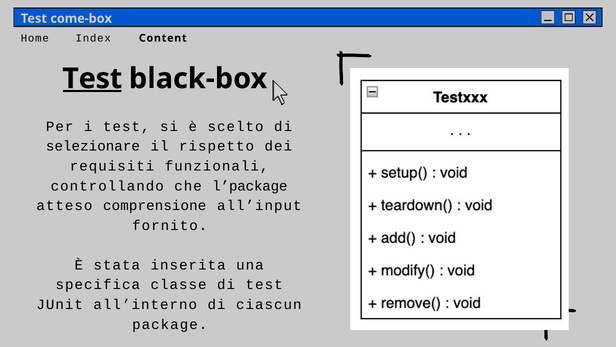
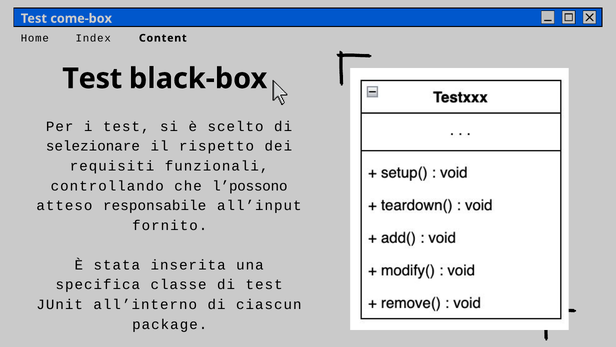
Test at (92, 79) underline: present -> none
l’package: l’package -> l’possono
comprensione: comprensione -> responsabile
